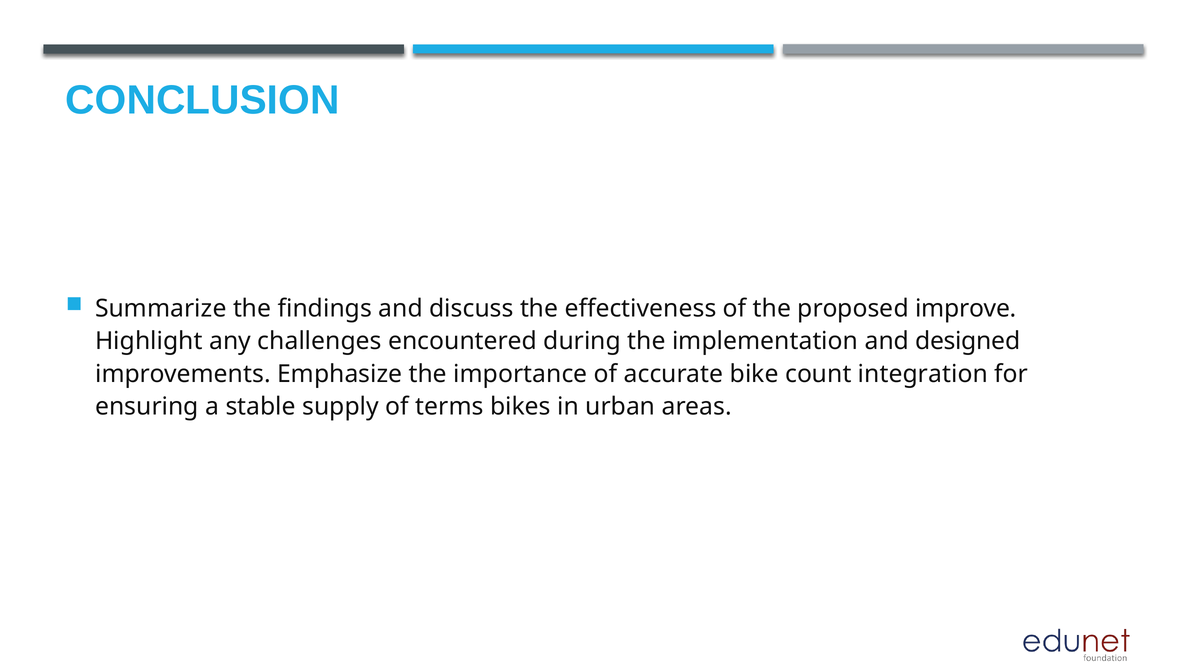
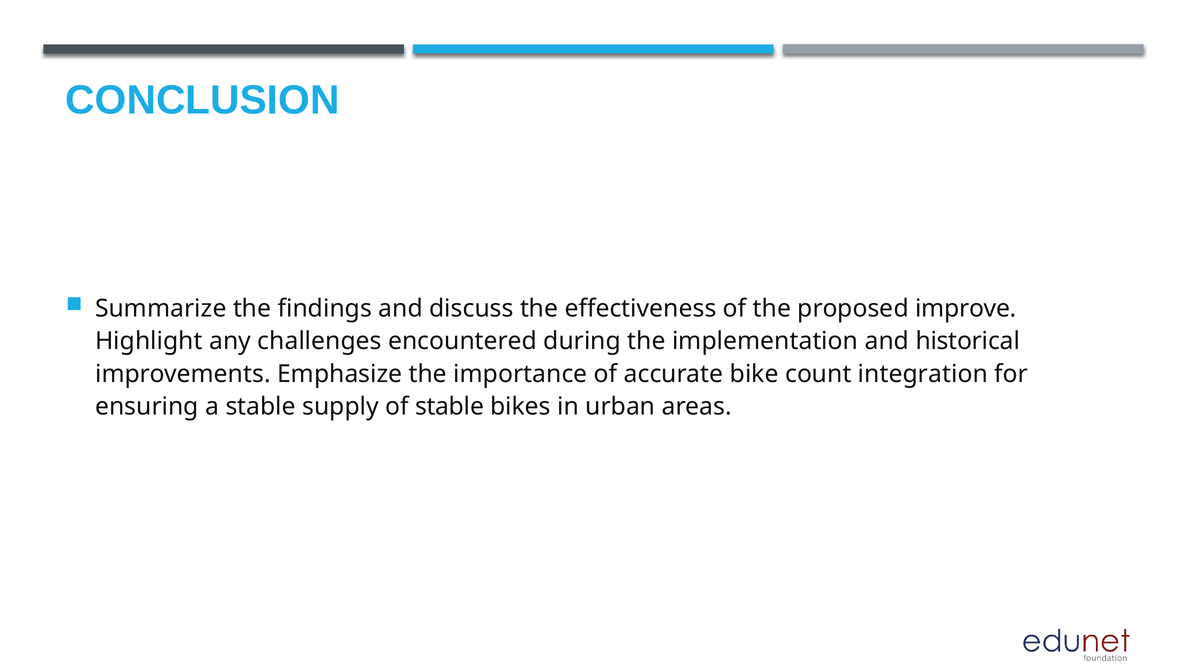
designed: designed -> historical
of terms: terms -> stable
